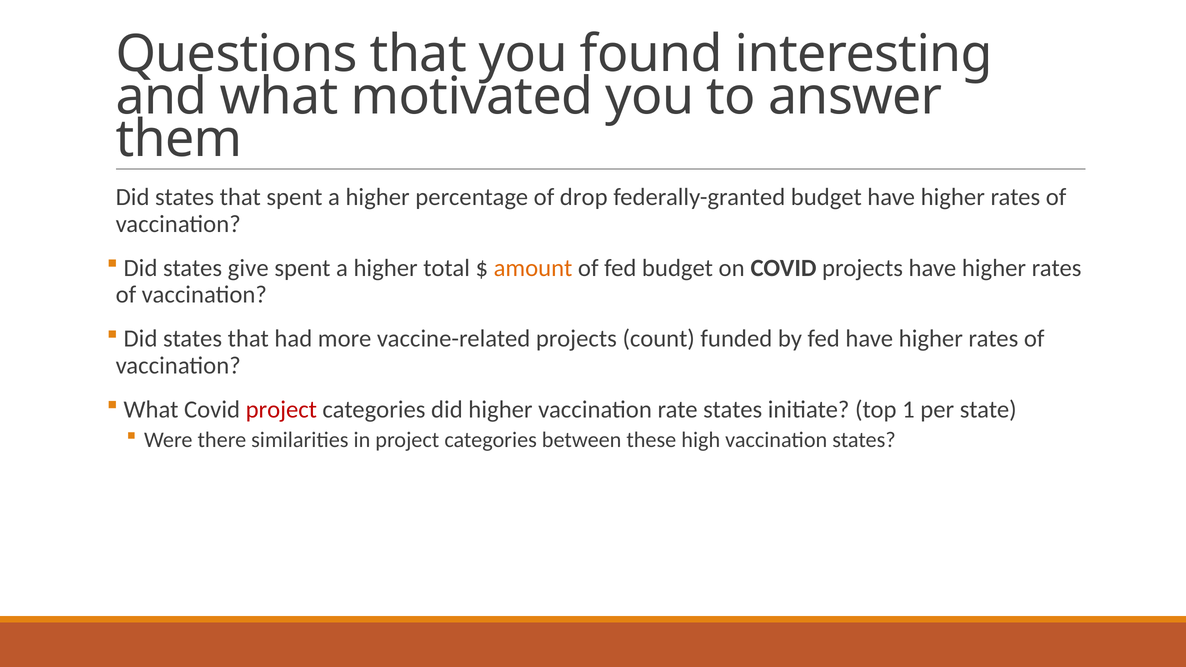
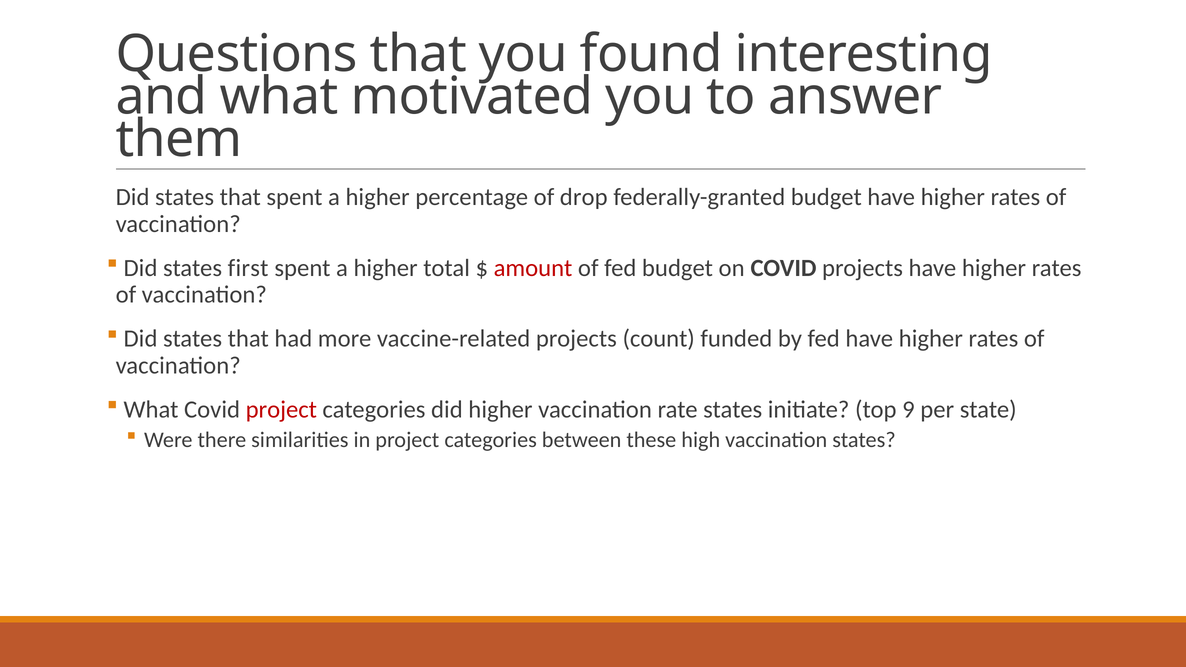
give: give -> first
amount colour: orange -> red
1: 1 -> 9
